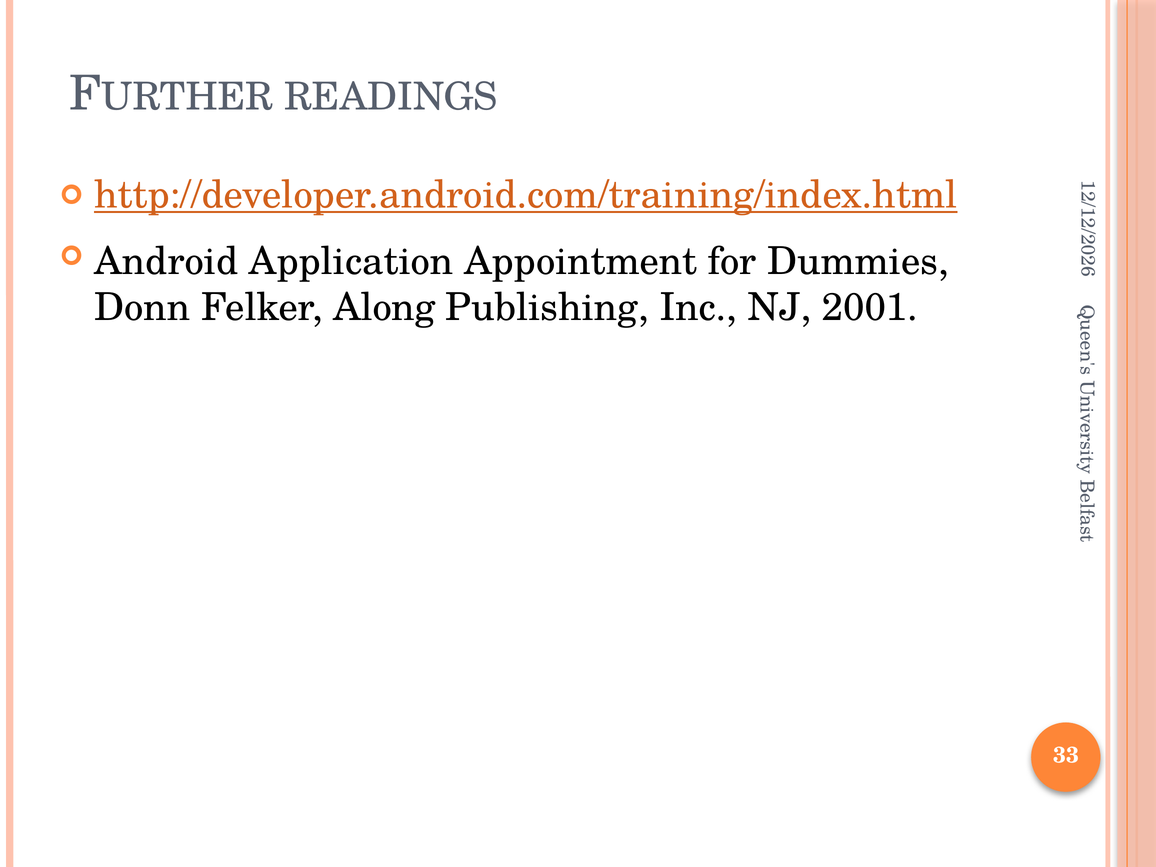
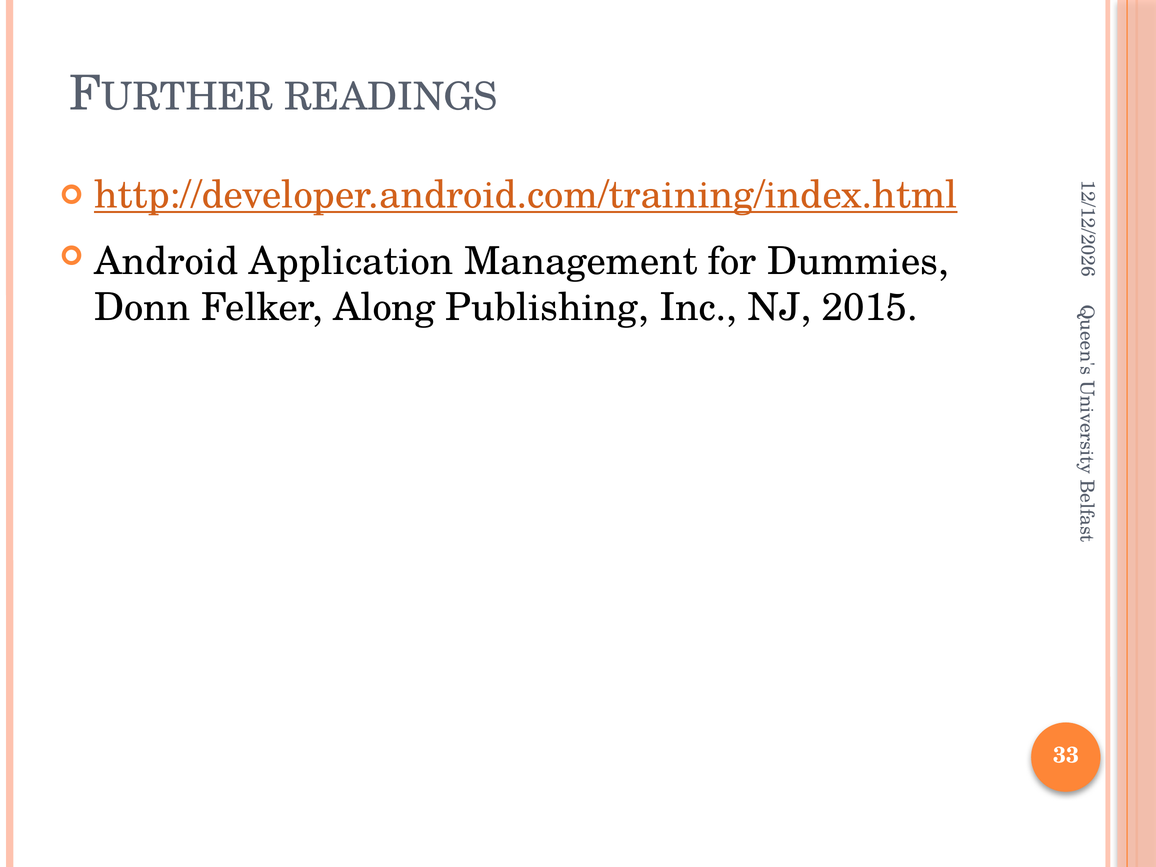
Appointment: Appointment -> Management
2001: 2001 -> 2015
